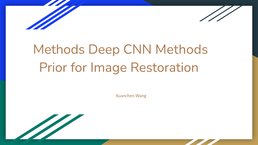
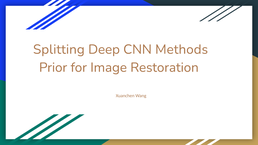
Methods at (59, 49): Methods -> Splitting
